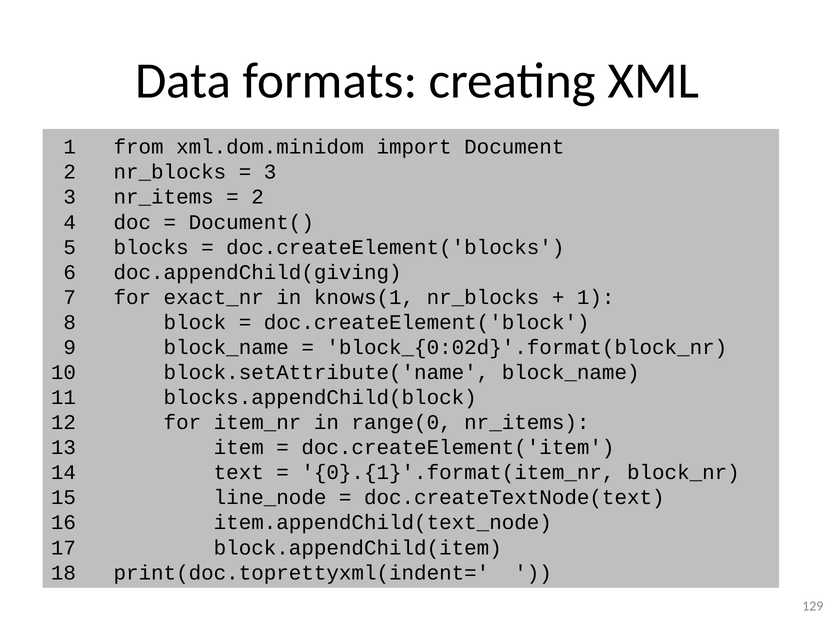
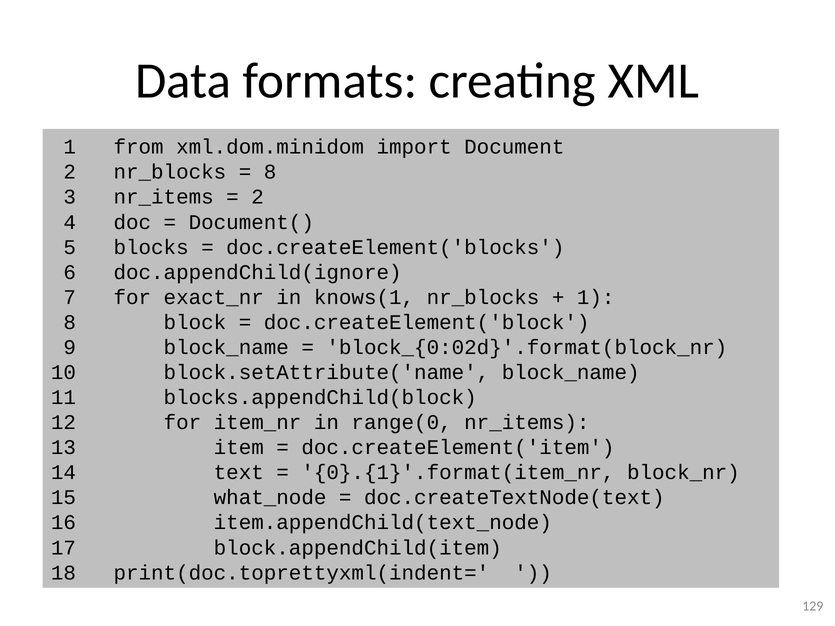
3 at (270, 172): 3 -> 8
doc.appendChild(giving: doc.appendChild(giving -> doc.appendChild(ignore
line_node: line_node -> what_node
